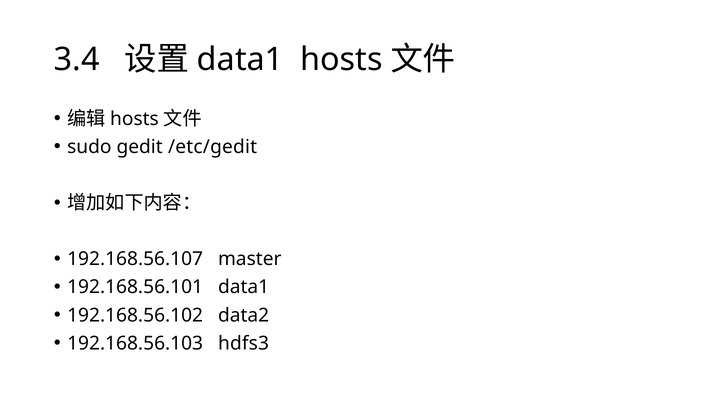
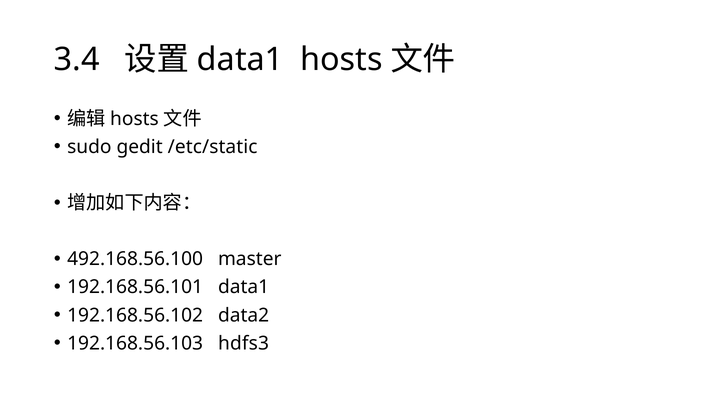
/etc/gedit: /etc/gedit -> /etc/static
192.168.56.107: 192.168.56.107 -> 492.168.56.100
